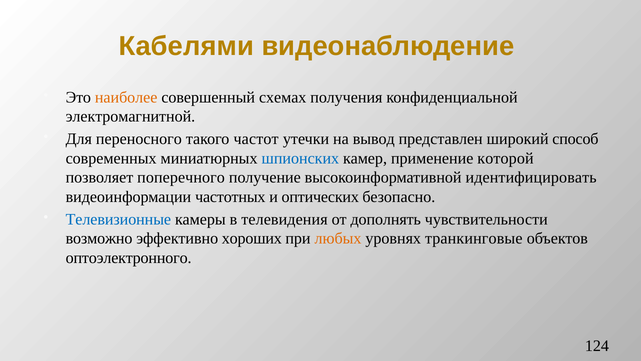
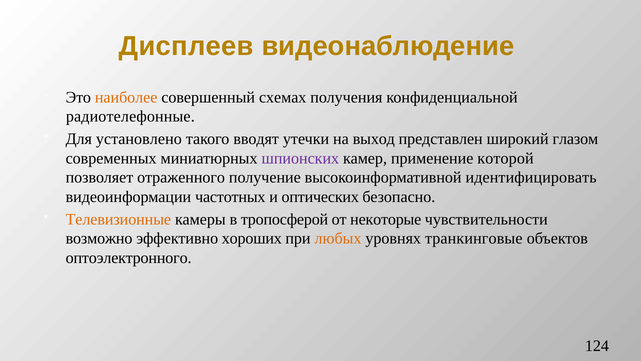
Кабелями: Кабелями -> Дисплеев
электромагнитной: электромагнитной -> радиотелефонные
переносного: переносного -> установлено
частот: частот -> вводят
вывод: вывод -> выход
способ: способ -> глазом
шпионских colour: blue -> purple
поперечного: поперечного -> отраженного
Телевизионные colour: blue -> orange
телевидения: телевидения -> тропосферой
дополнять: дополнять -> некоторые
